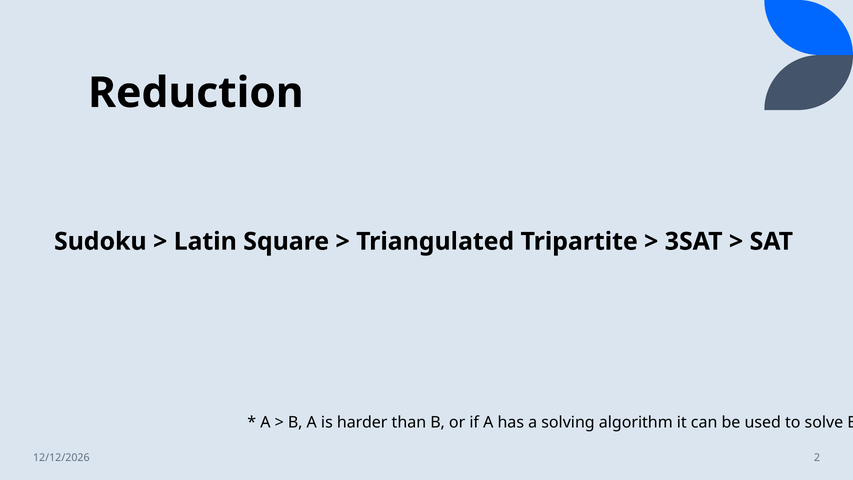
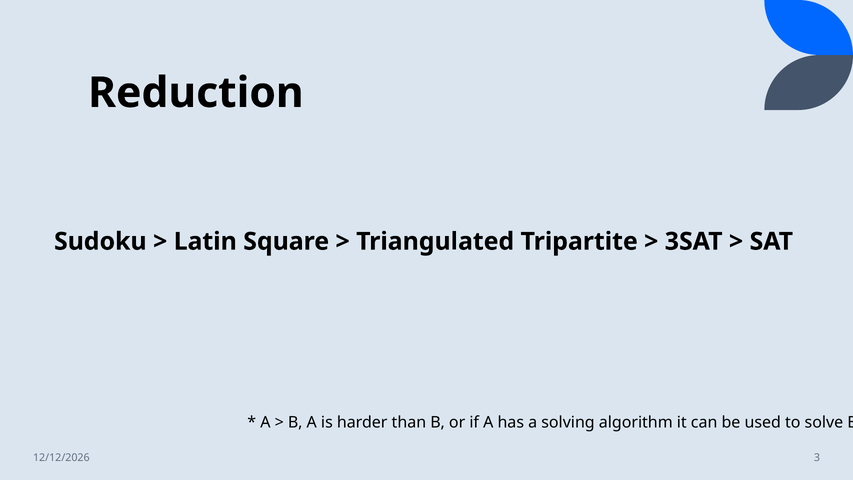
2: 2 -> 3
